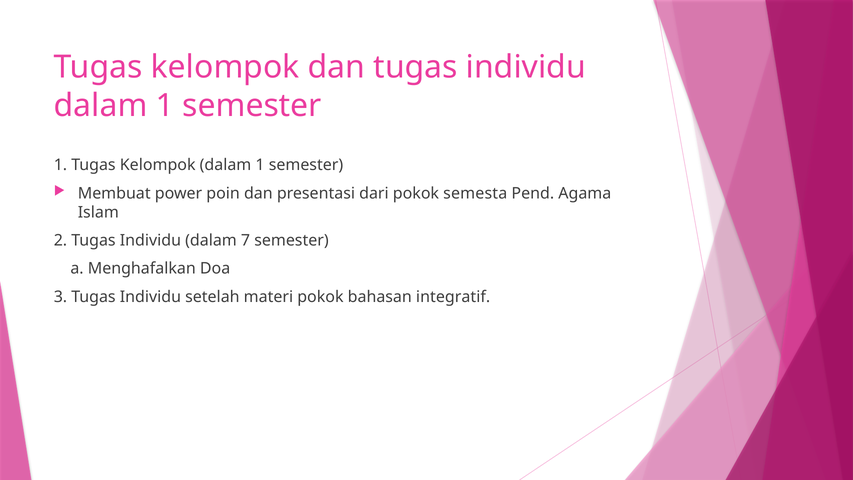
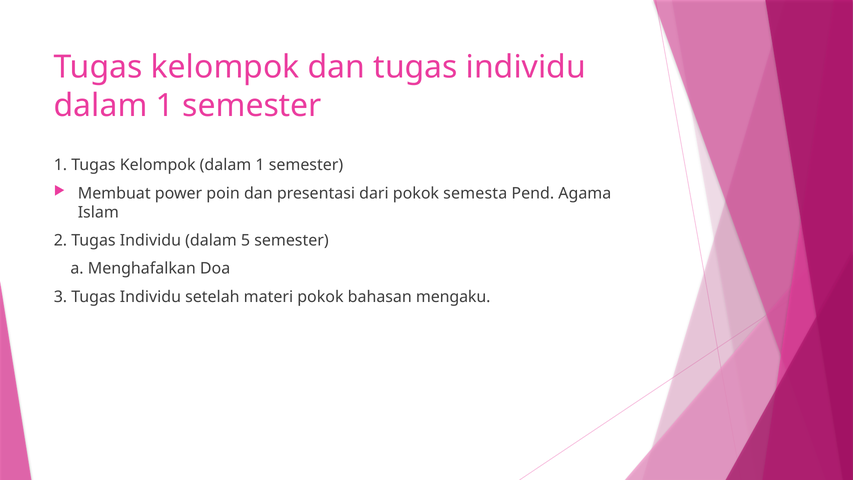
7: 7 -> 5
integratif: integratif -> mengaku
